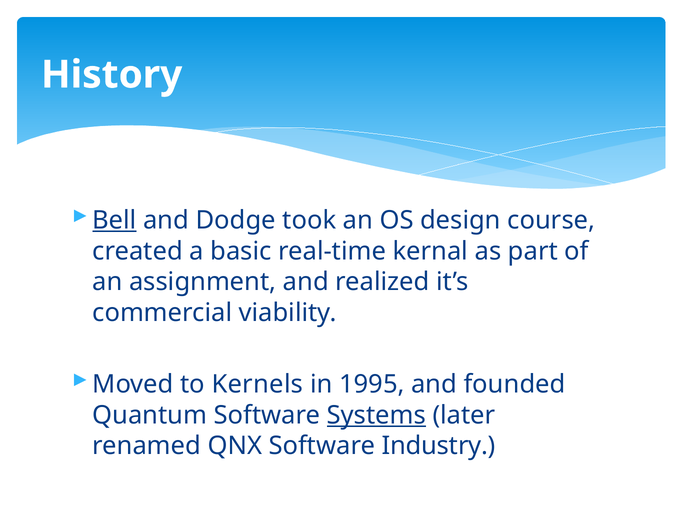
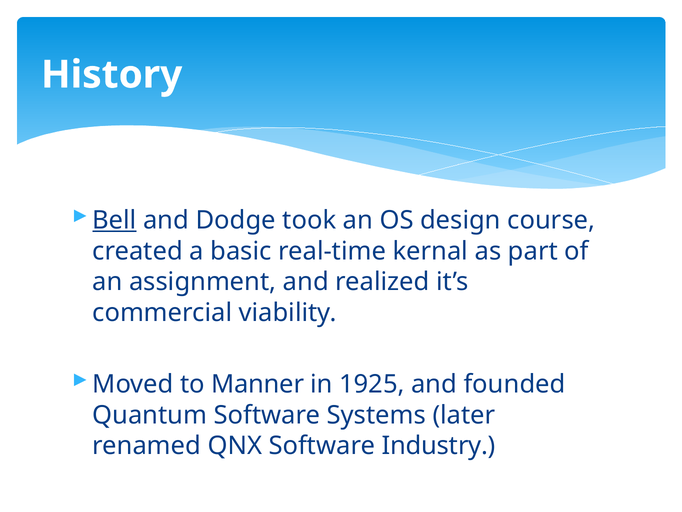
Kernels: Kernels -> Manner
1995: 1995 -> 1925
Systems underline: present -> none
